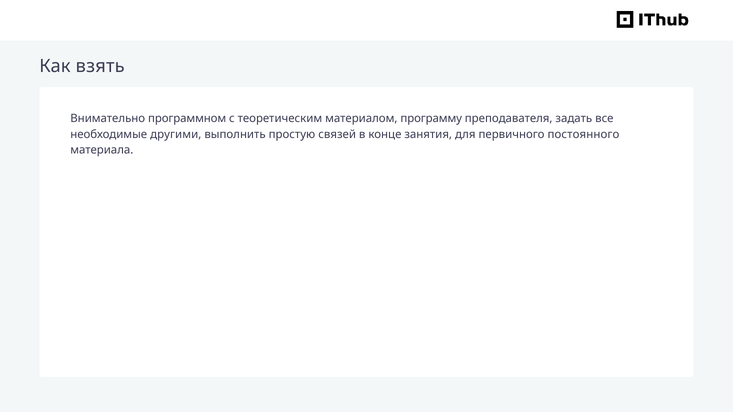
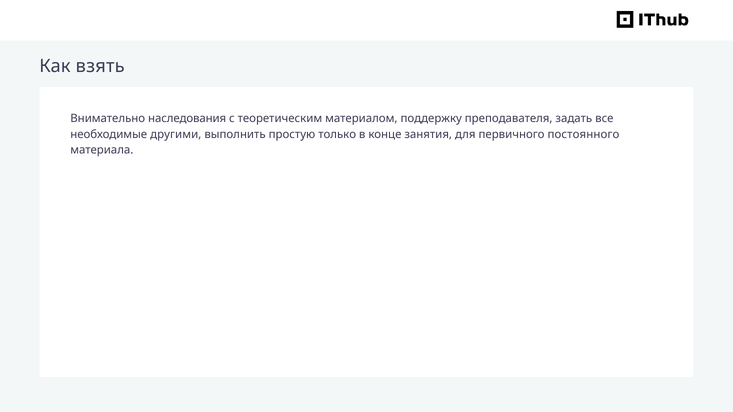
программном: программном -> наследования
программу: программу -> поддержку
связей: связей -> только
